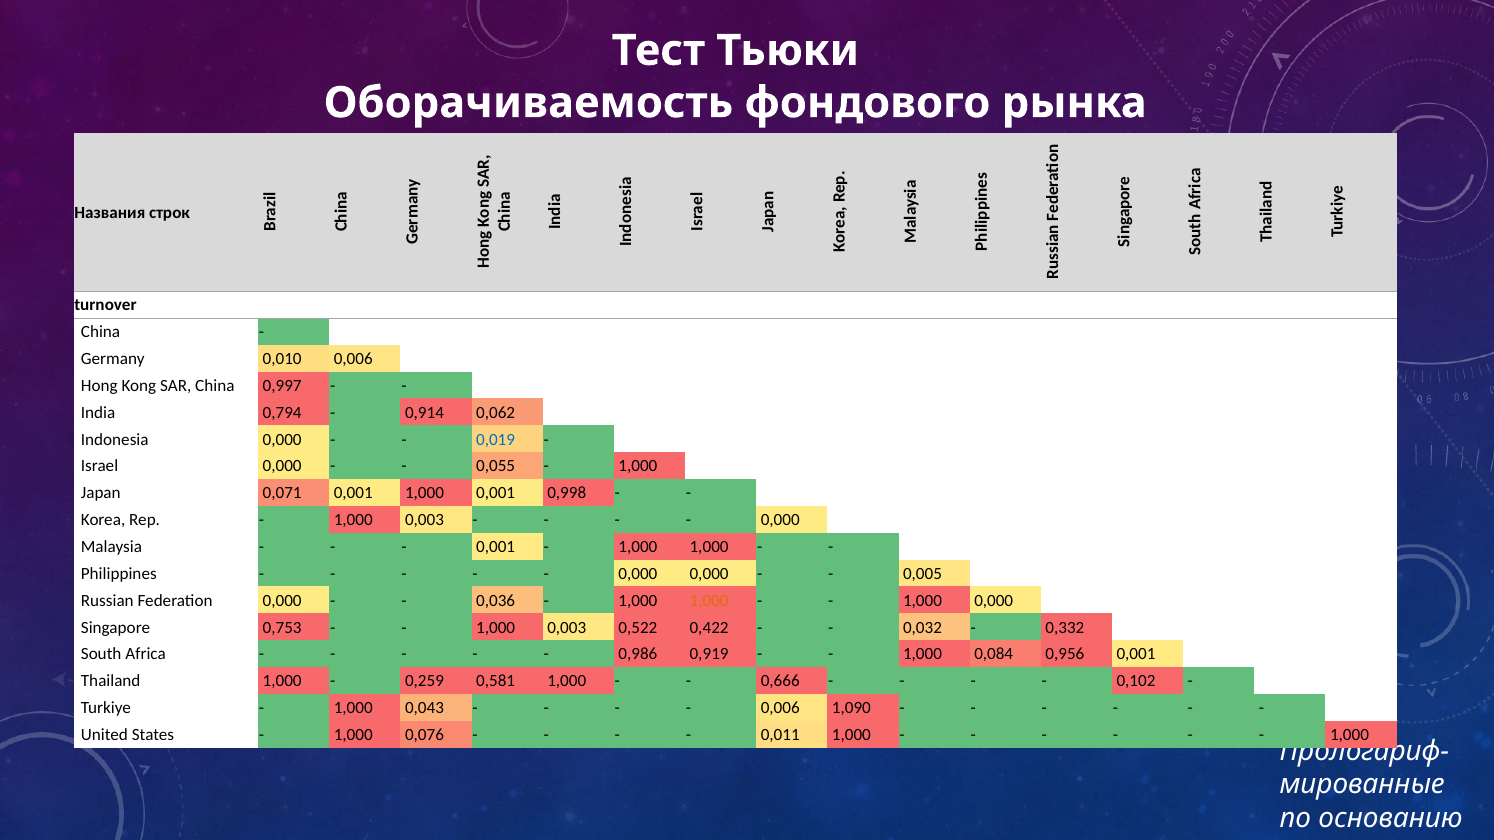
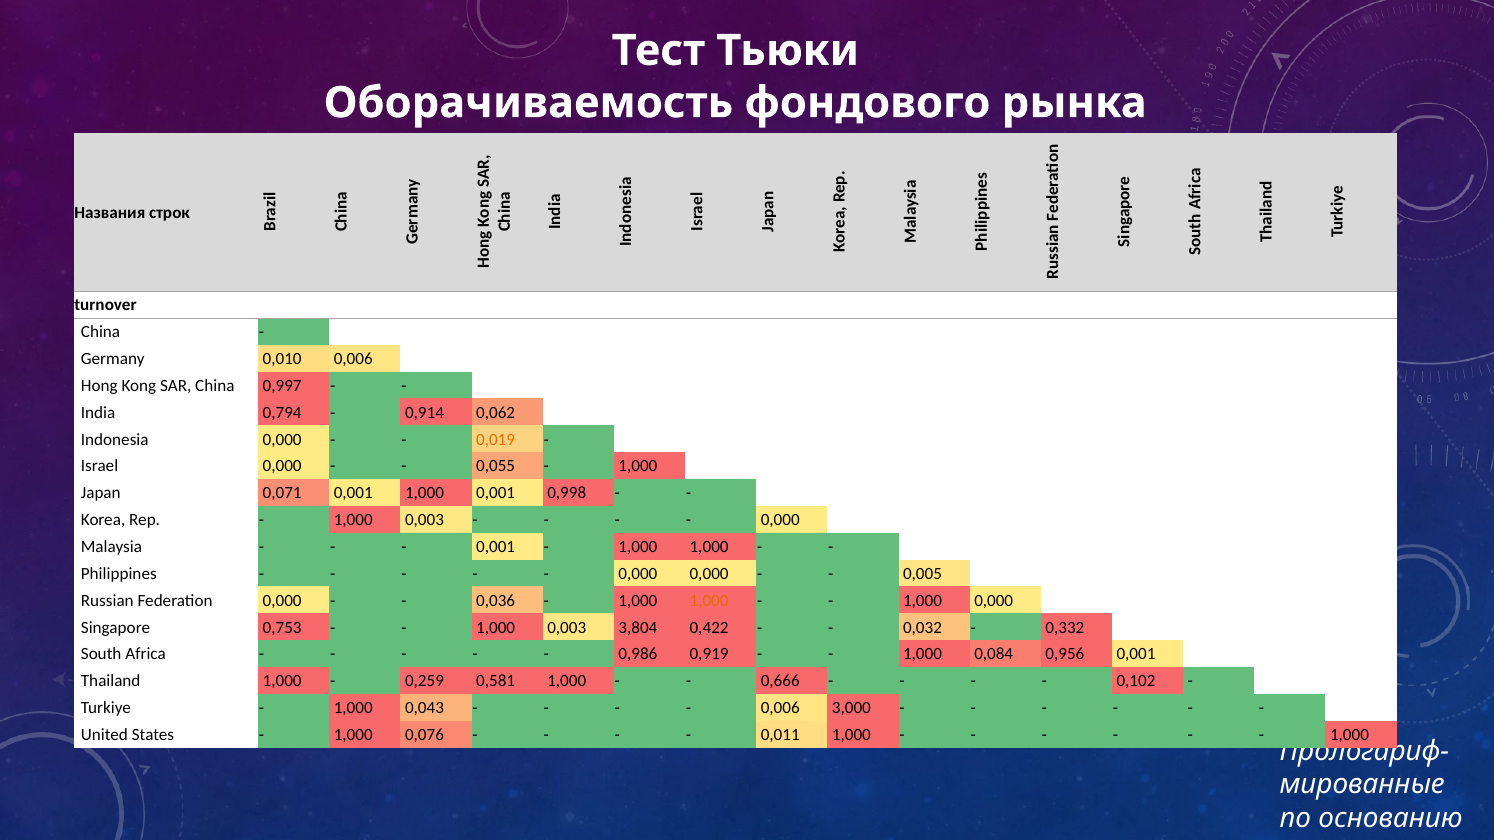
0,019 colour: blue -> orange
0,522: 0,522 -> 3,804
1,090: 1,090 -> 3,000
